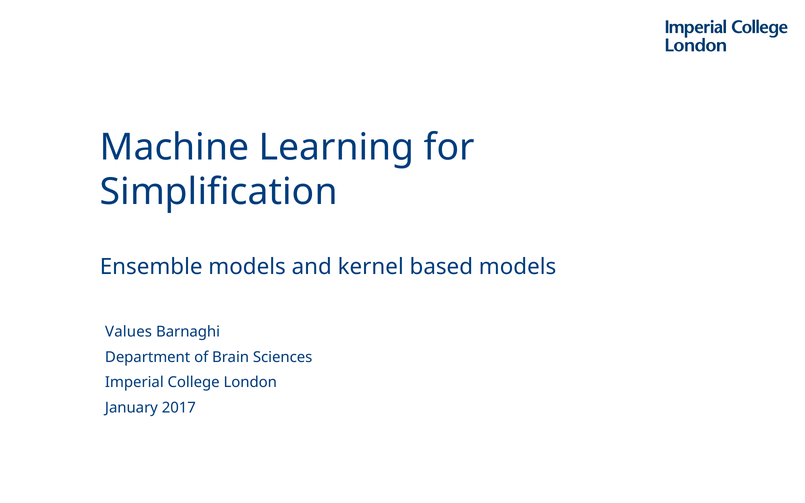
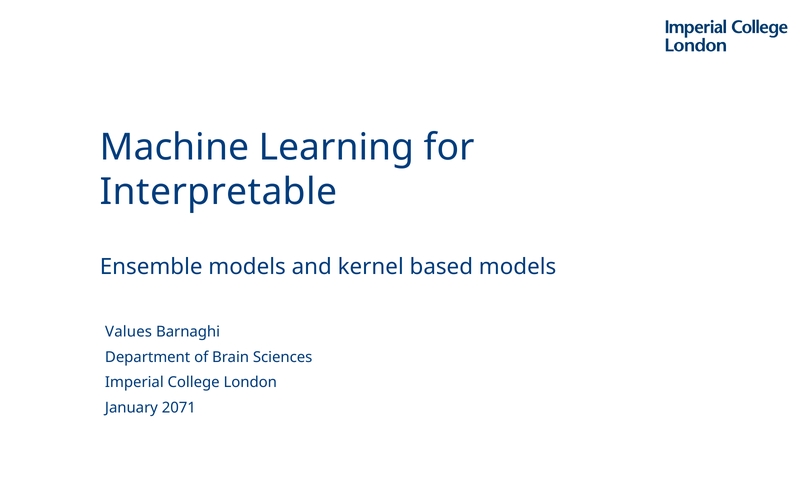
Simplification: Simplification -> Interpretable
2017: 2017 -> 2071
